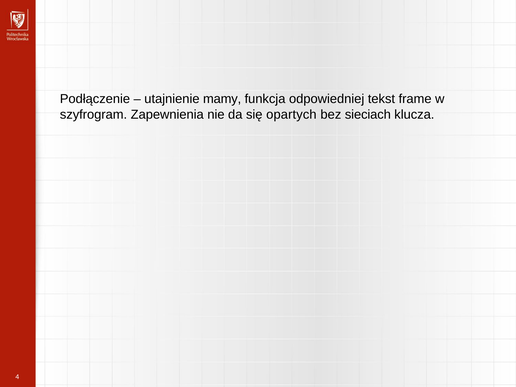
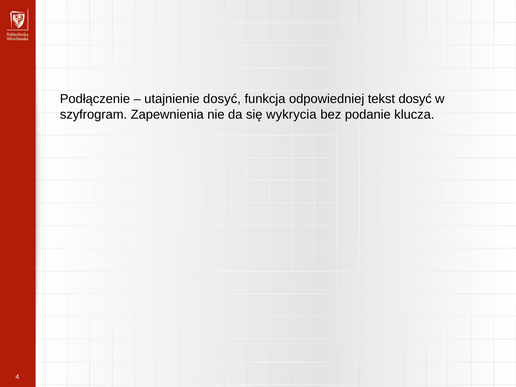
utajnienie mamy: mamy -> dosyć
tekst frame: frame -> dosyć
opartych: opartych -> wykrycia
sieciach: sieciach -> podanie
